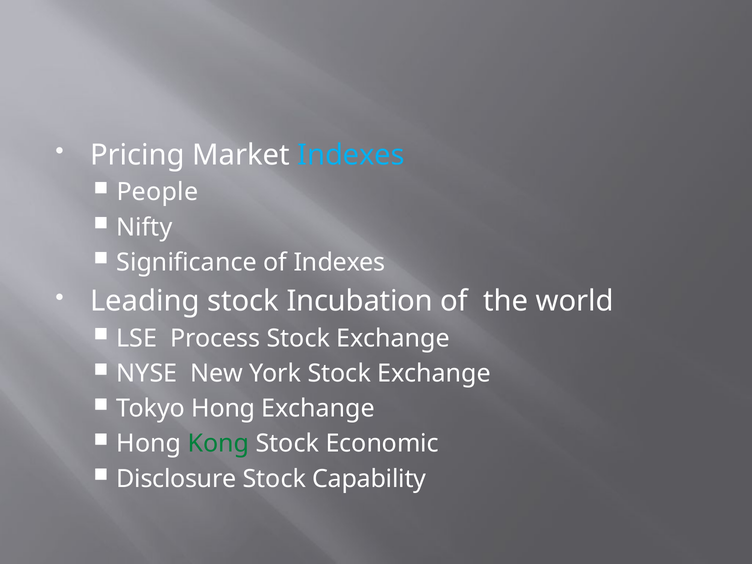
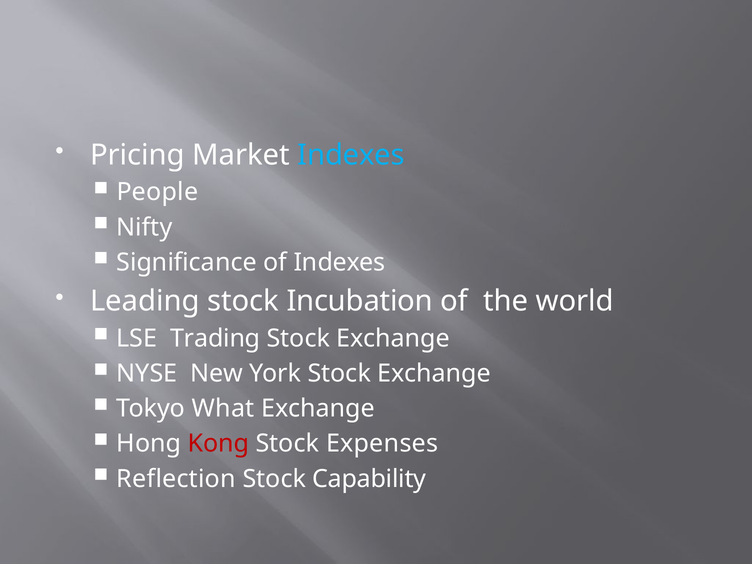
Process: Process -> Trading
Tokyo Hong: Hong -> What
Kong colour: green -> red
Economic: Economic -> Expenses
Disclosure: Disclosure -> Reflection
